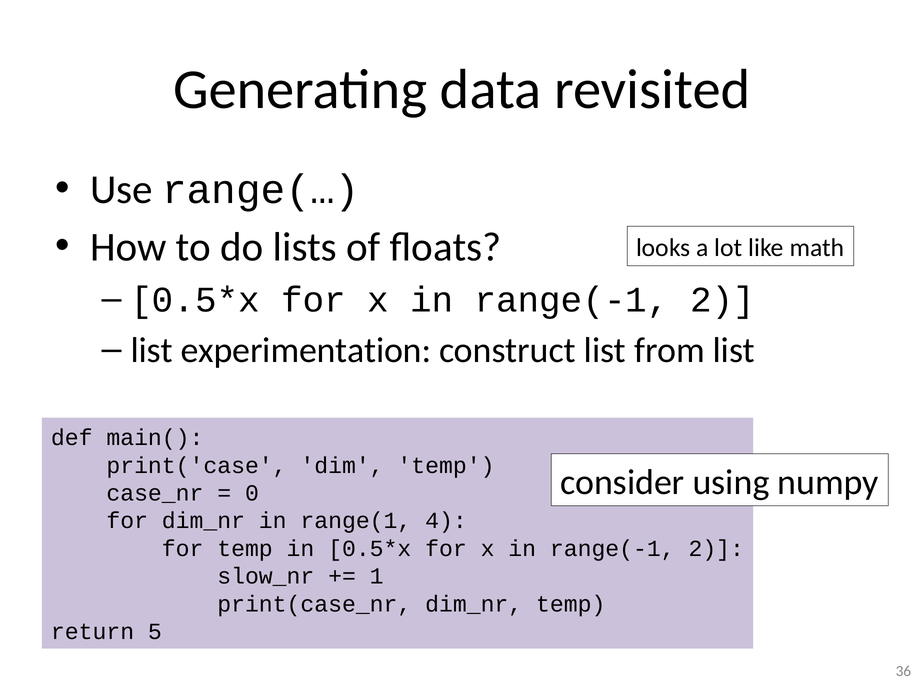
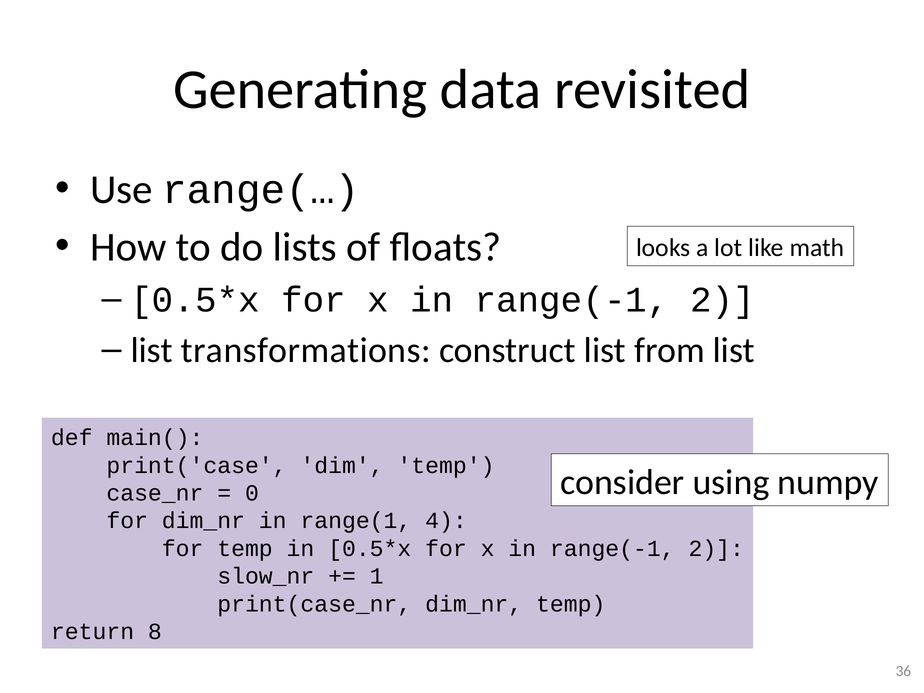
experimentation: experimentation -> transformations
5: 5 -> 8
